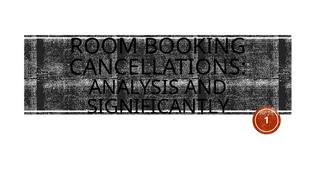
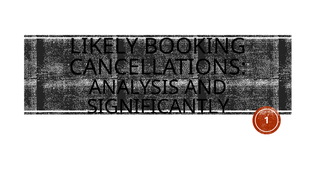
ROOM: ROOM -> LIKELY
